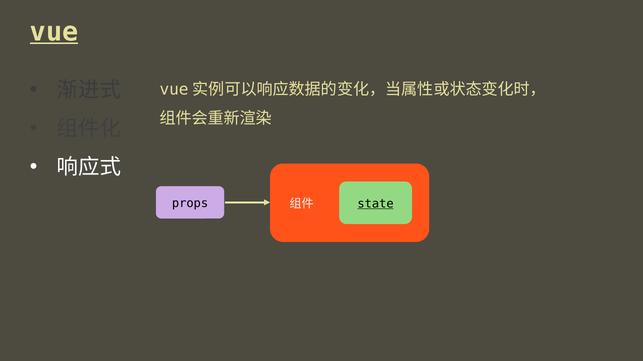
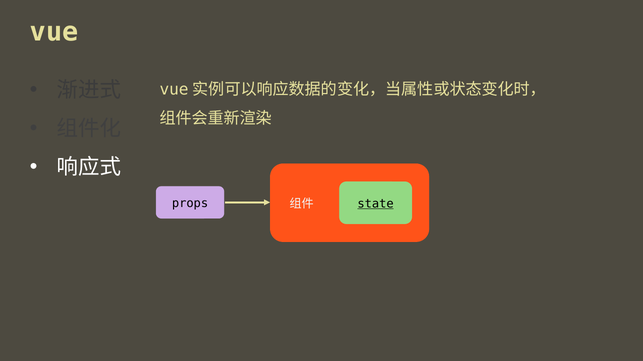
vue underline: present -> none
